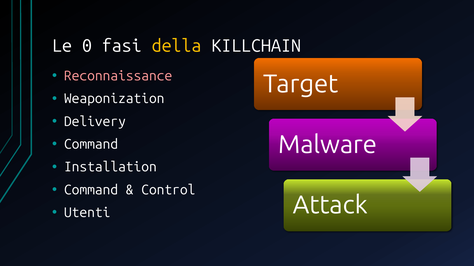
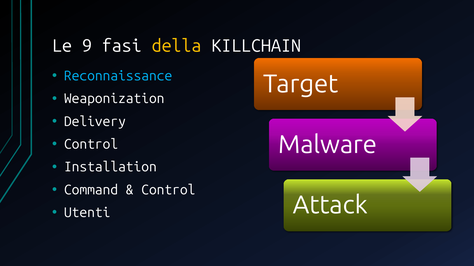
0: 0 -> 9
Reconnaissance colour: pink -> light blue
Command at (91, 145): Command -> Control
